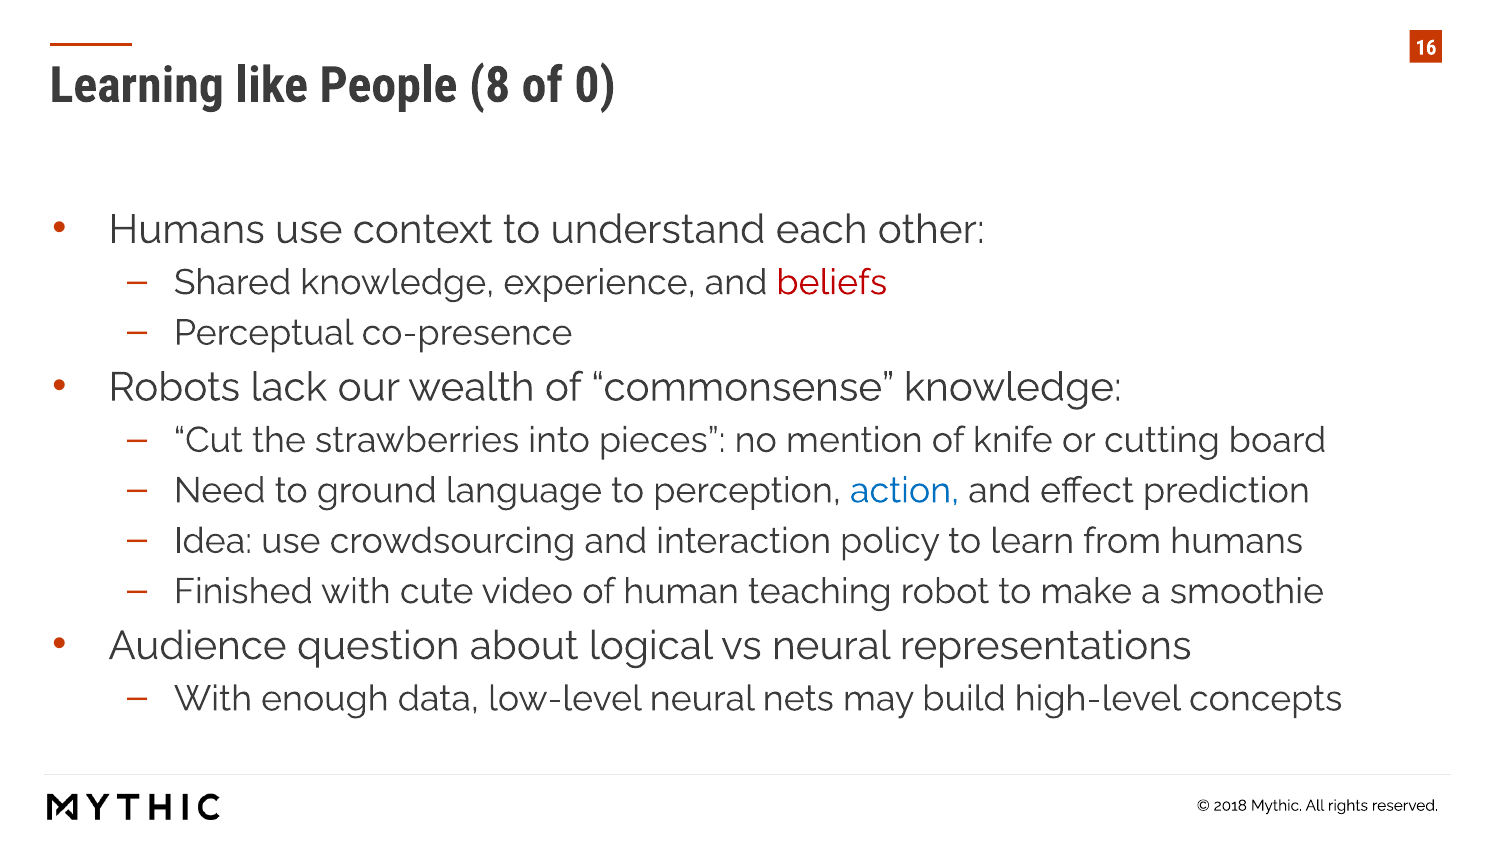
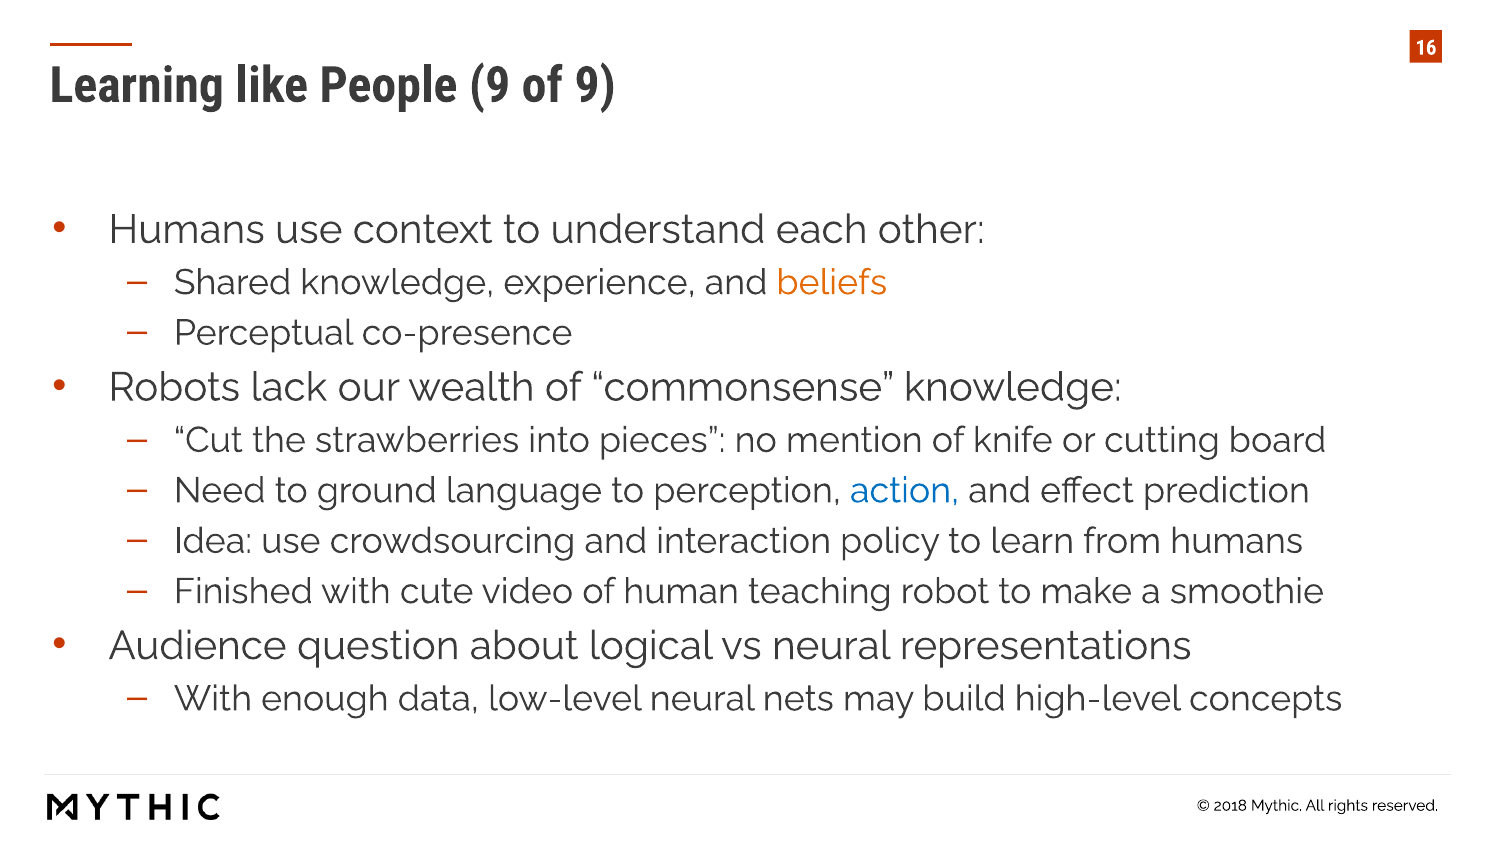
People 8: 8 -> 9
of 0: 0 -> 9
beliefs colour: red -> orange
